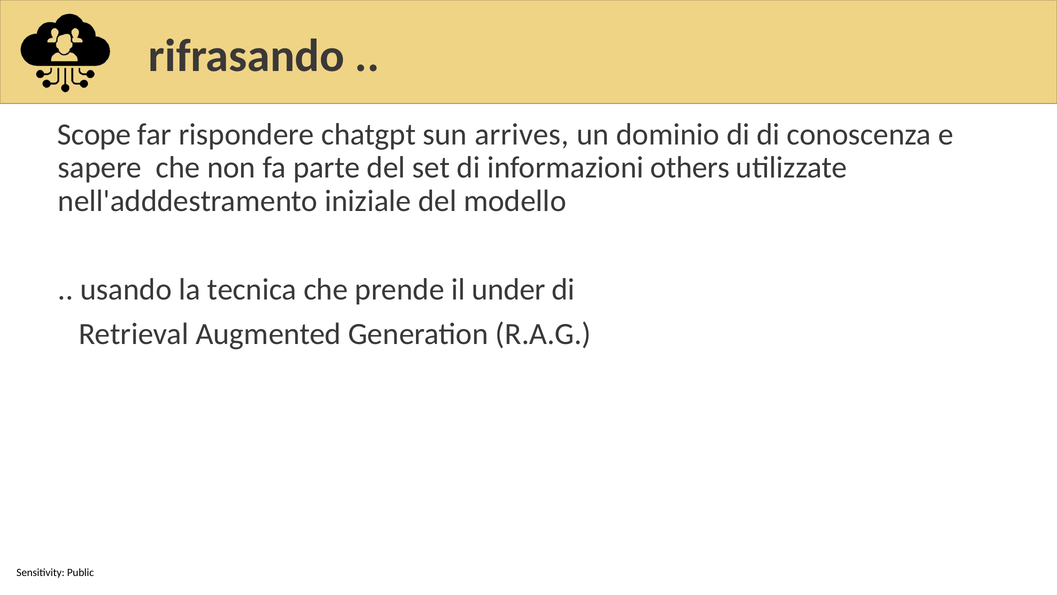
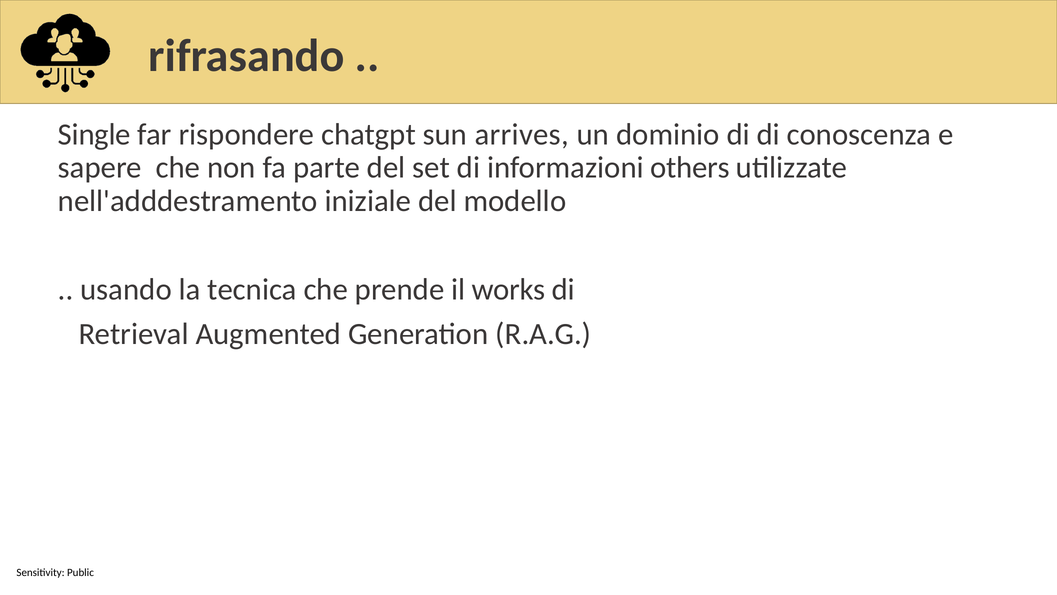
Scope: Scope -> Single
under: under -> works
